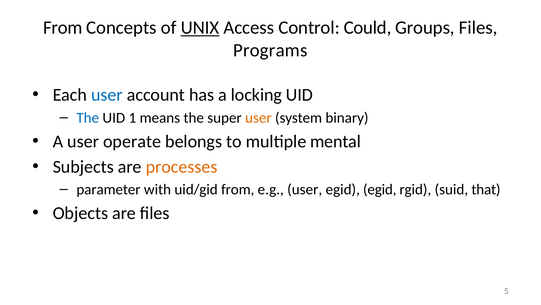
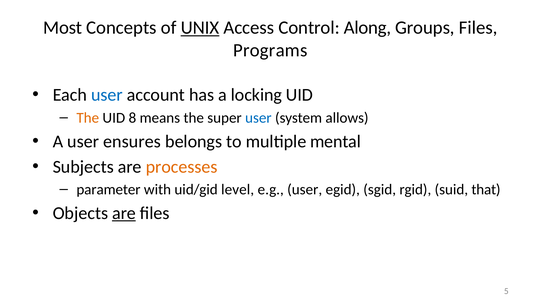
From at (63, 28): From -> Most
Could: Could -> Along
The at (88, 117) colour: blue -> orange
1: 1 -> 8
user at (258, 117) colour: orange -> blue
binary: binary -> allows
operate: operate -> ensures
uid/gid from: from -> level
egid egid: egid -> sgid
are at (124, 213) underline: none -> present
